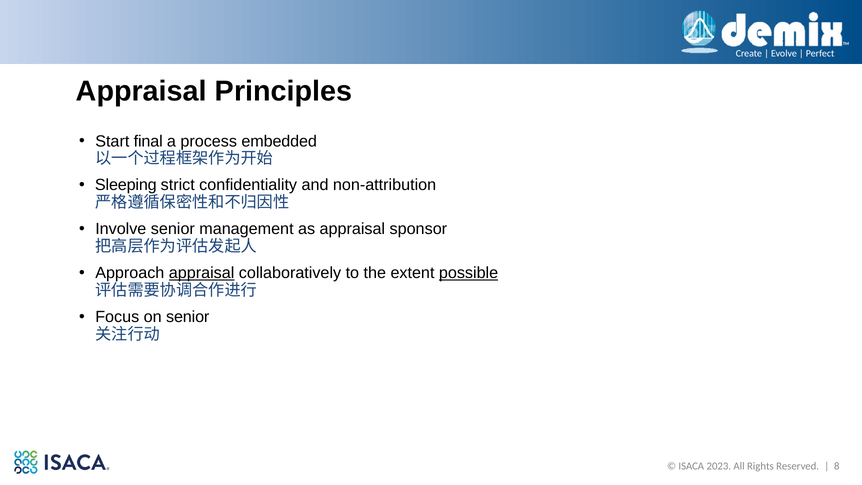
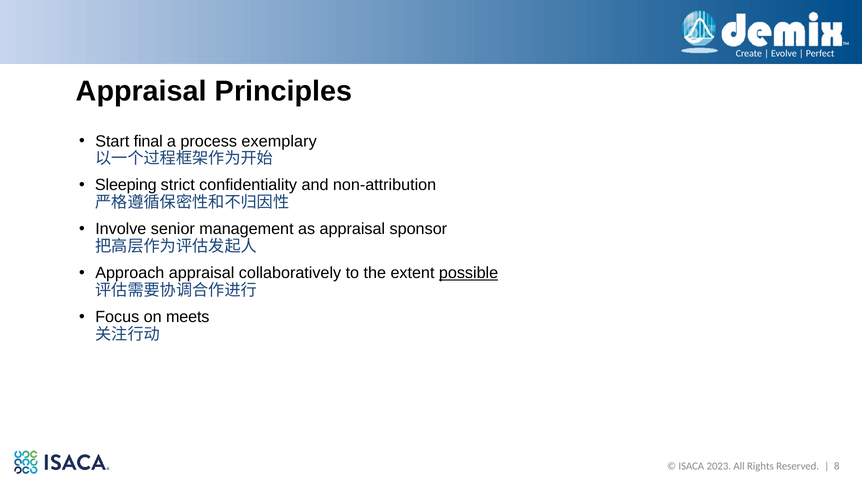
embedded: embedded -> exemplary
appraisal at (202, 273) underline: present -> none
on senior: senior -> meets
